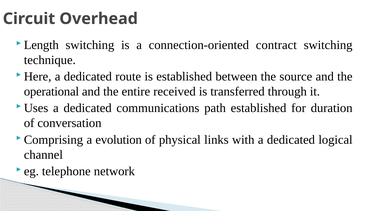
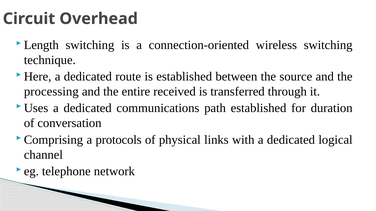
contract: contract -> wireless
operational: operational -> processing
evolution: evolution -> protocols
